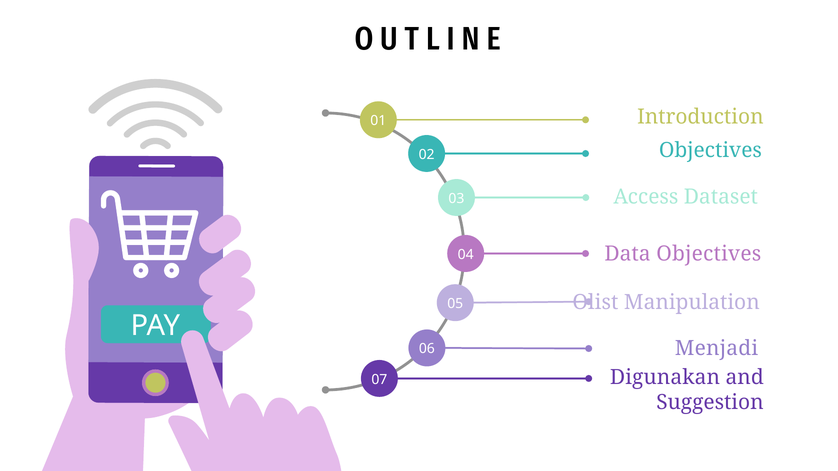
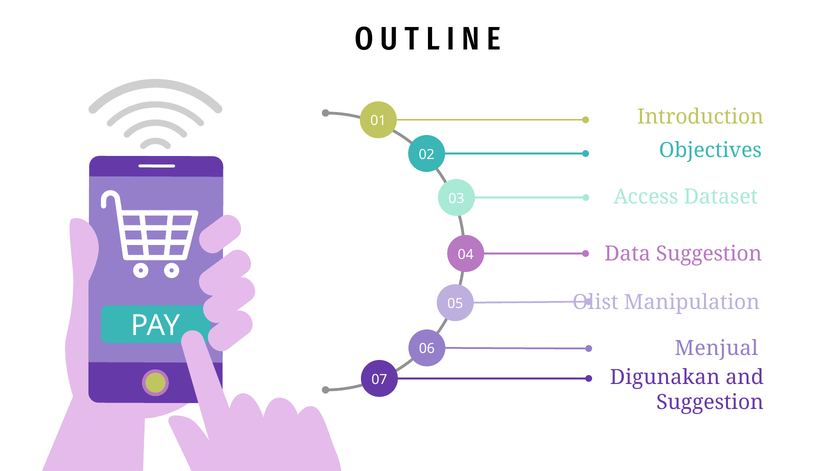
Data Objectives: Objectives -> Suggestion
Menjadi: Menjadi -> Menjual
